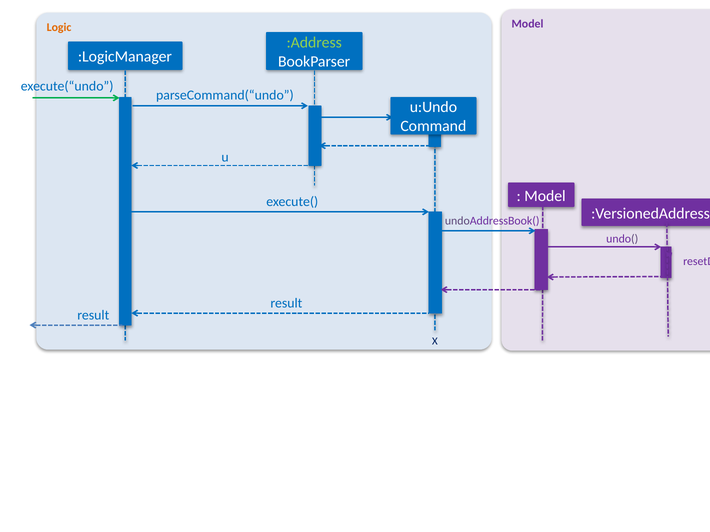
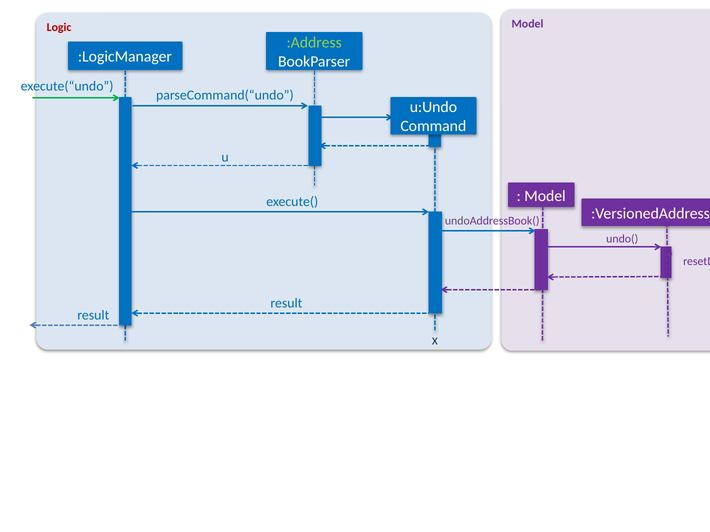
Logic colour: orange -> red
